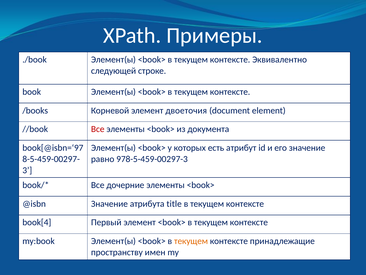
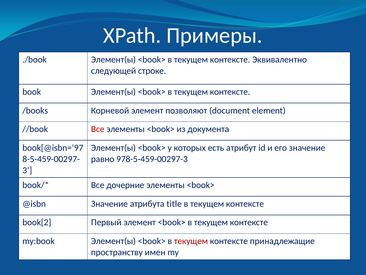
двоеточия: двоеточия -> позволяют
book[4: book[4 -> book[2
текущем at (191, 241) colour: orange -> red
